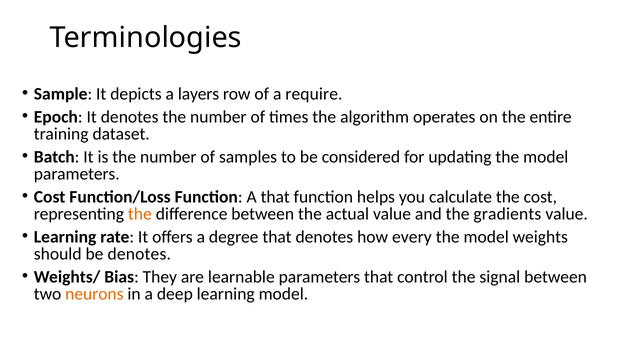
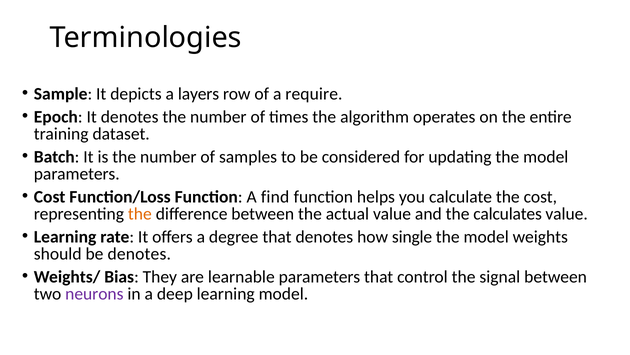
A that: that -> find
gradients: gradients -> calculates
every: every -> single
neurons colour: orange -> purple
